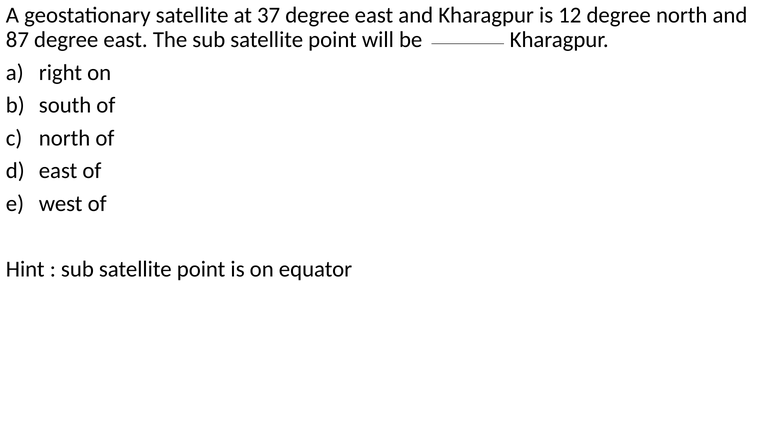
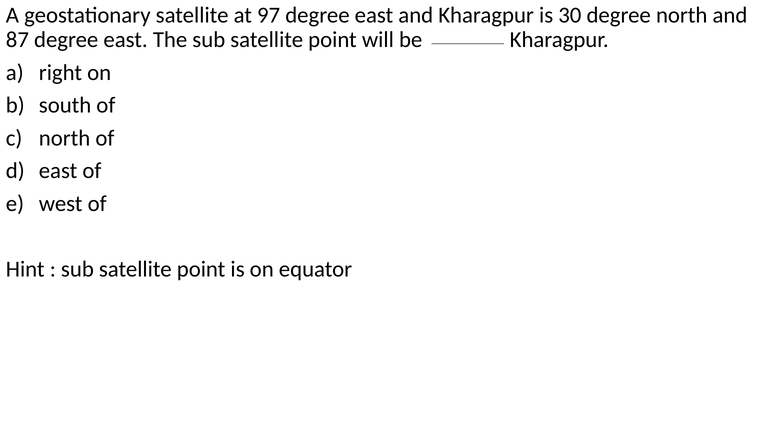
37: 37 -> 97
12: 12 -> 30
